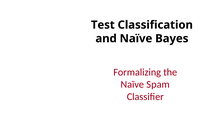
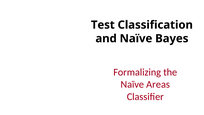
Spam: Spam -> Areas
